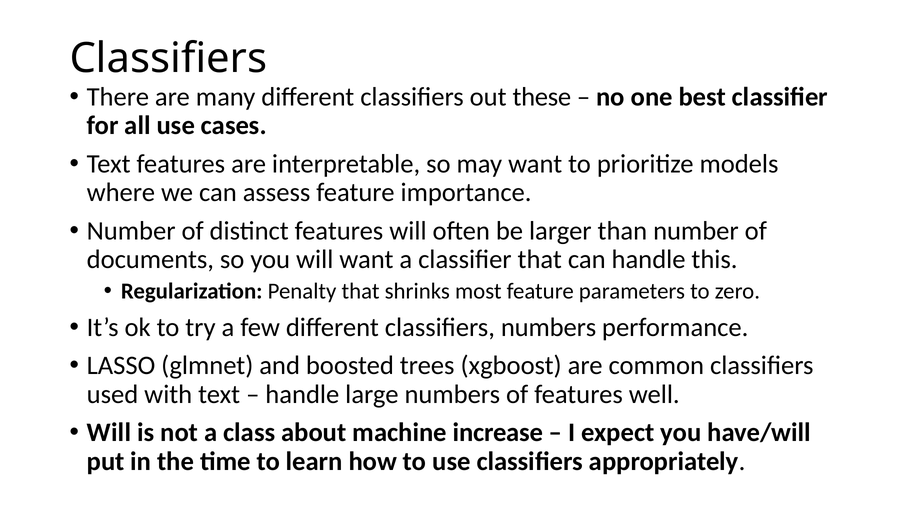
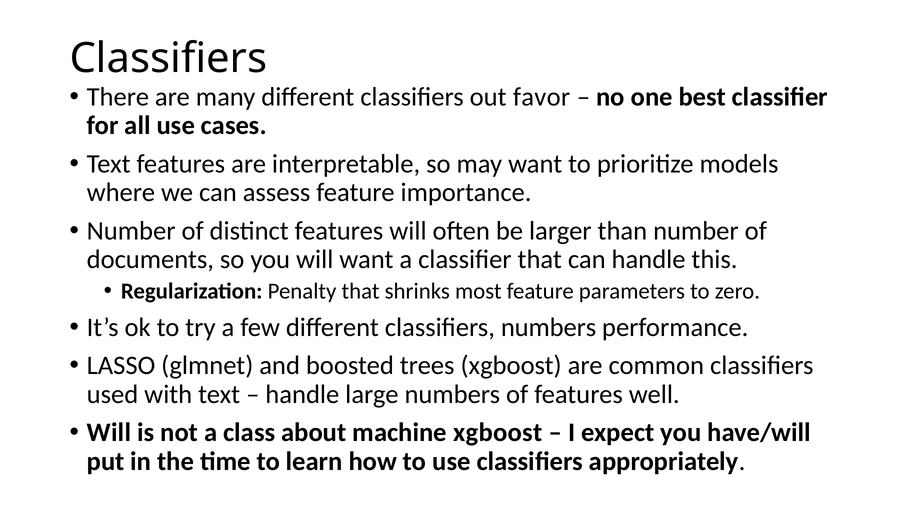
these: these -> favor
machine increase: increase -> xgboost
